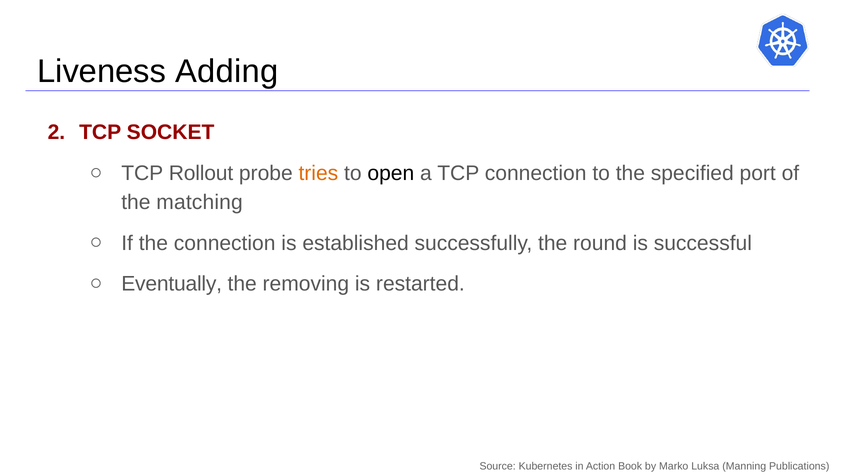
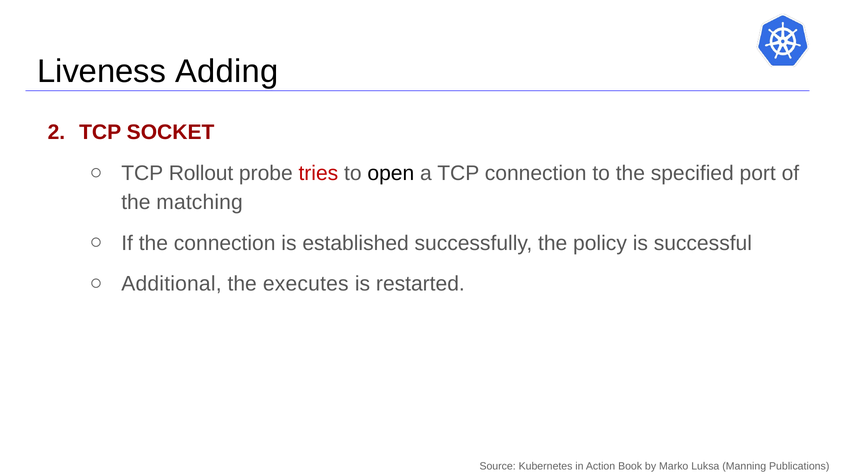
tries colour: orange -> red
round: round -> policy
Eventually: Eventually -> Additional
removing: removing -> executes
